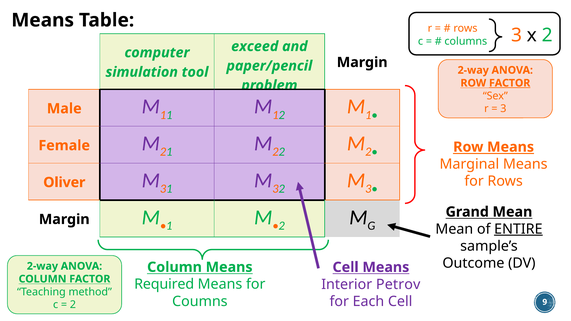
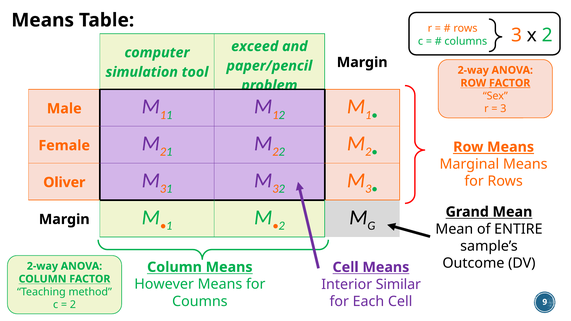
ENTIRE underline: present -> none
Required: Required -> However
Petrov: Petrov -> Similar
